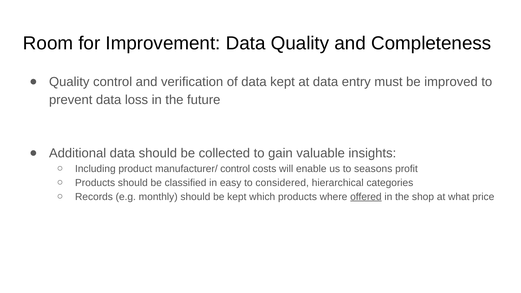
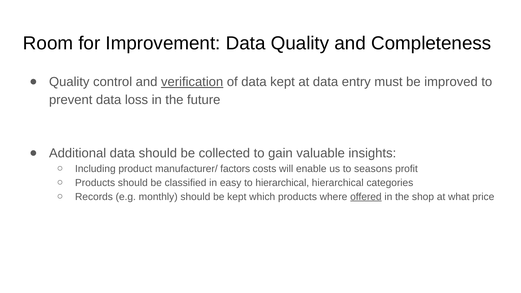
verification underline: none -> present
manufacturer/ control: control -> factors
to considered: considered -> hierarchical
